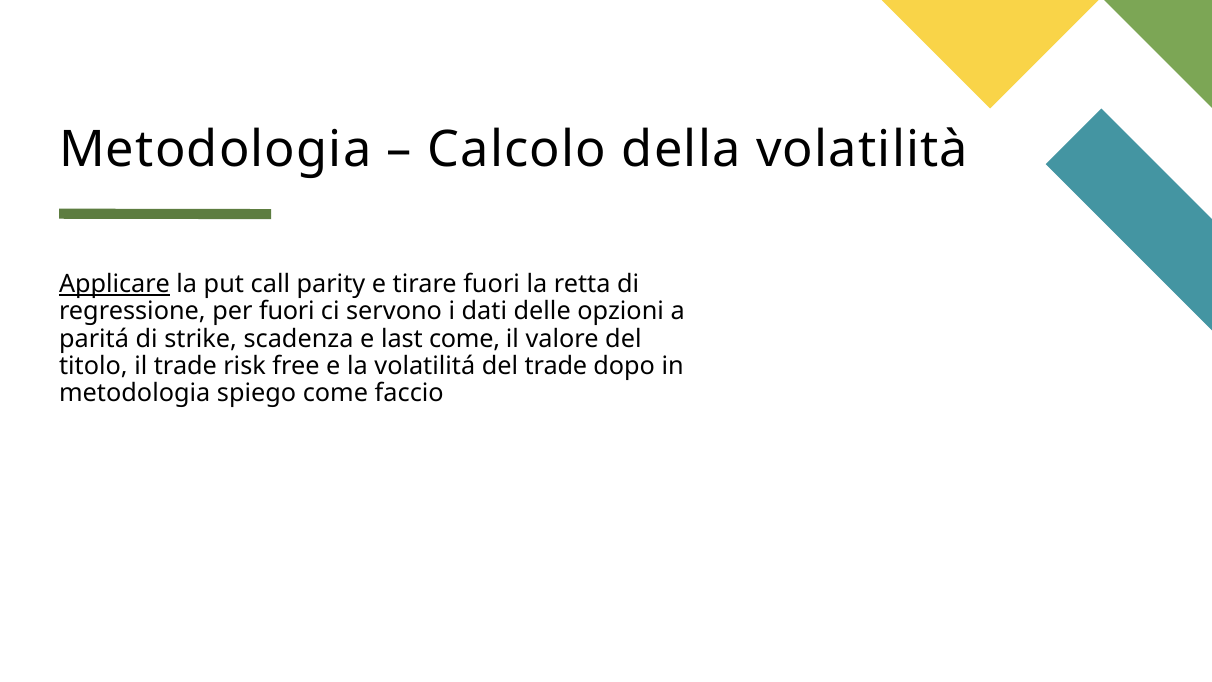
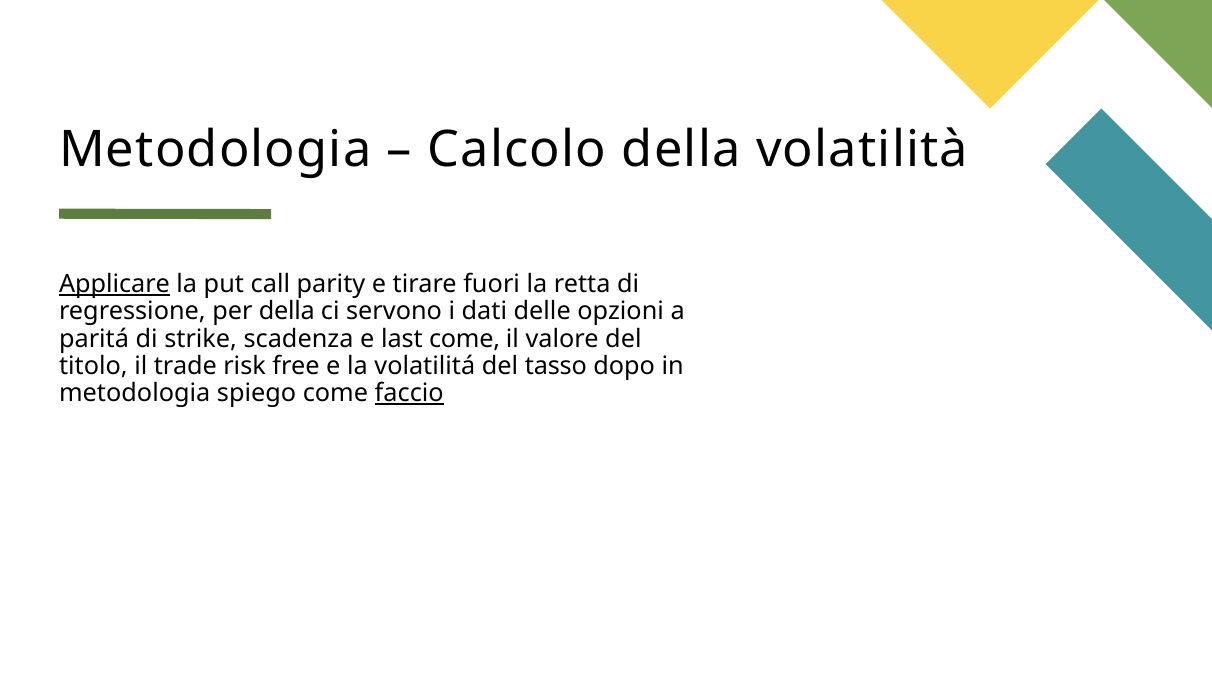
per fuori: fuori -> della
del trade: trade -> tasso
faccio underline: none -> present
